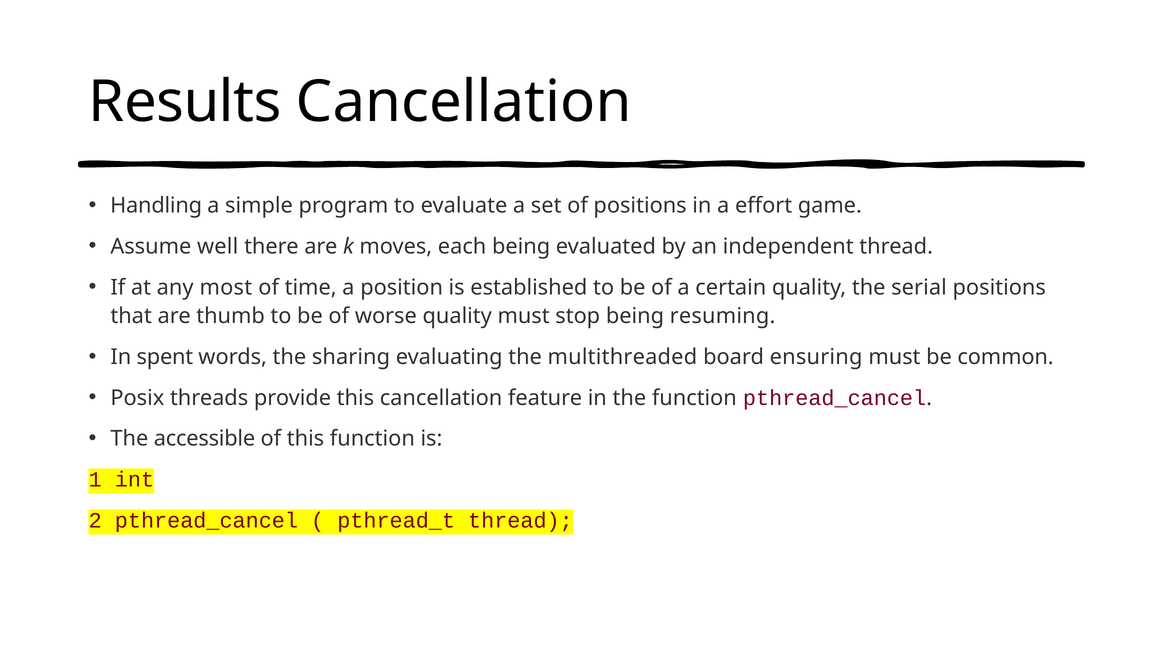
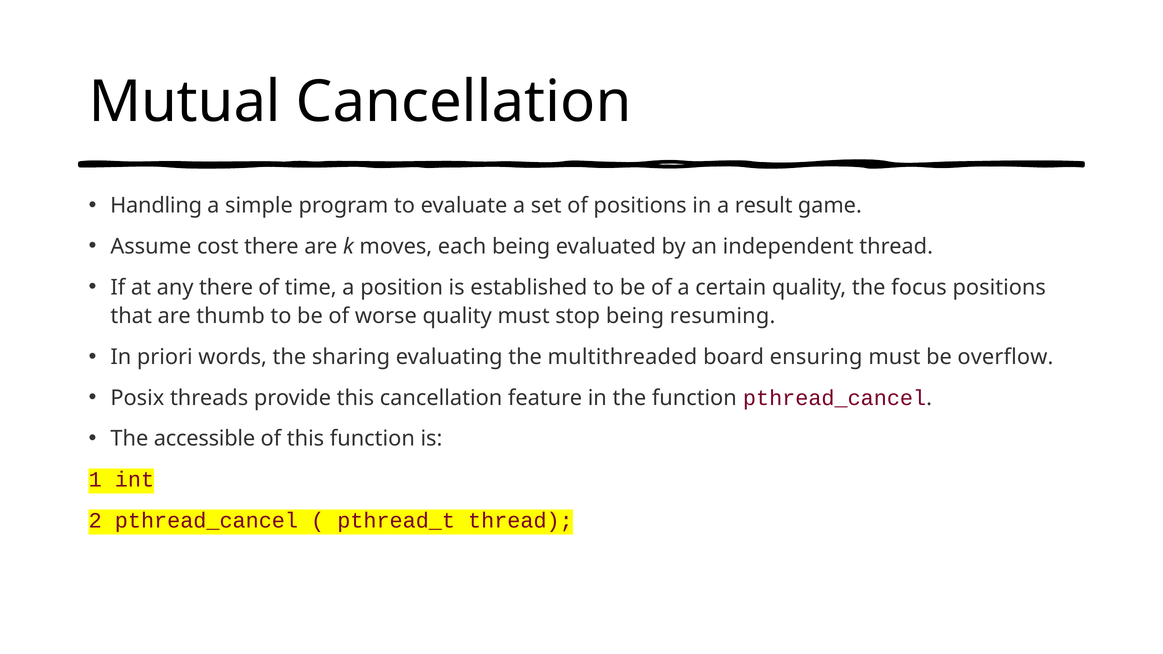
Results: Results -> Mutual
effort: effort -> result
well: well -> cost
any most: most -> there
serial: serial -> focus
spent: spent -> priori
common: common -> overflow
